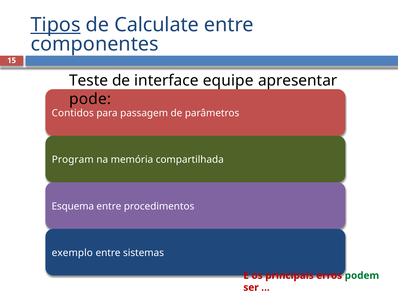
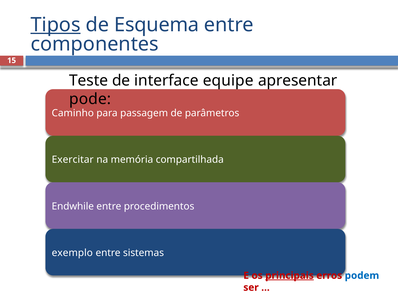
Calculate: Calculate -> Esquema
Contidos: Contidos -> Caminho
Program: Program -> Exercitar
Esquema: Esquema -> Endwhile
principais underline: none -> present
podem colour: green -> blue
